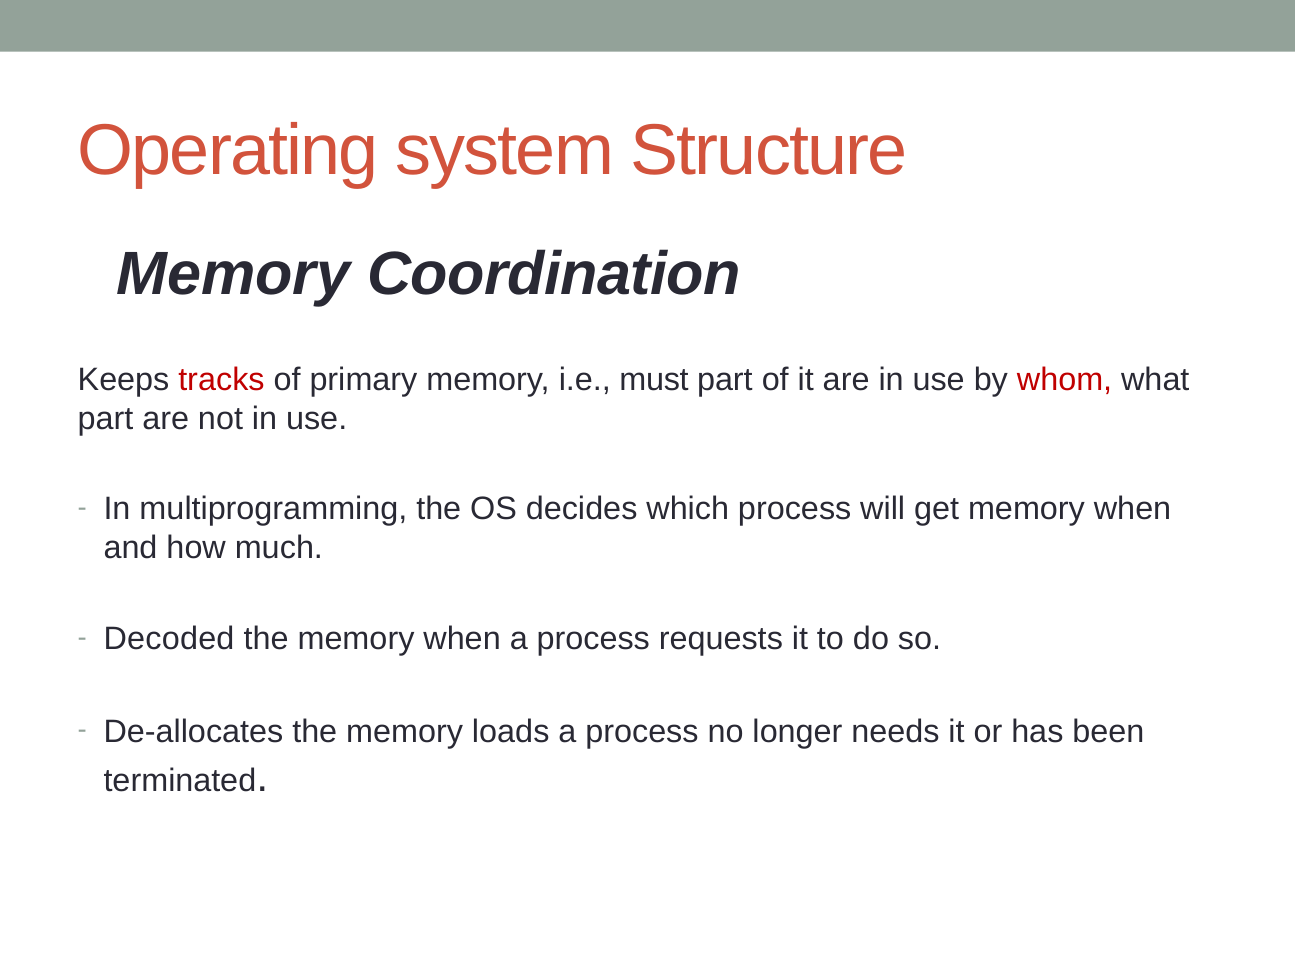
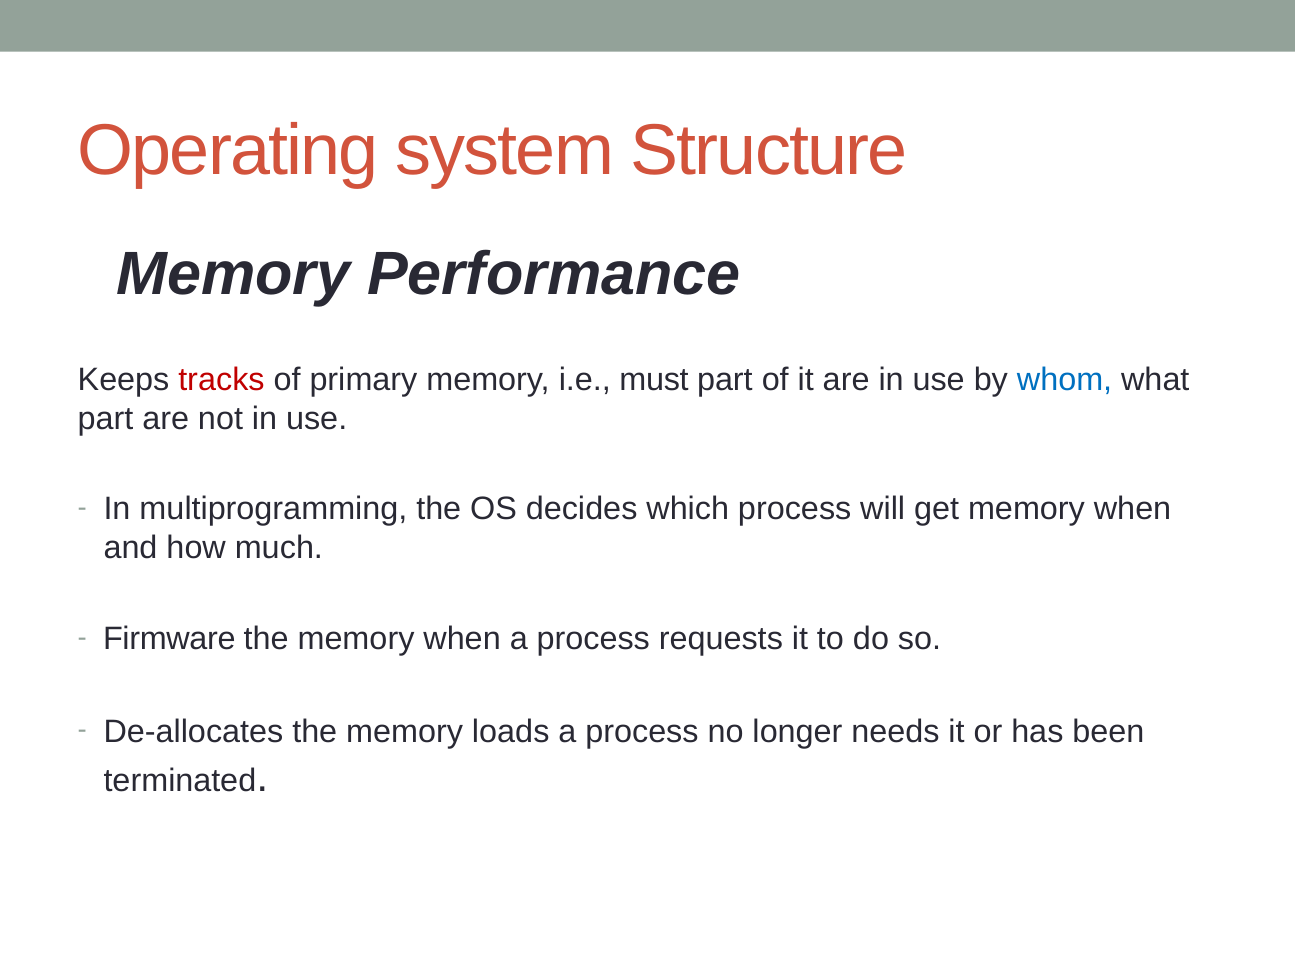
Coordination: Coordination -> Performance
whom colour: red -> blue
Decoded: Decoded -> Firmware
